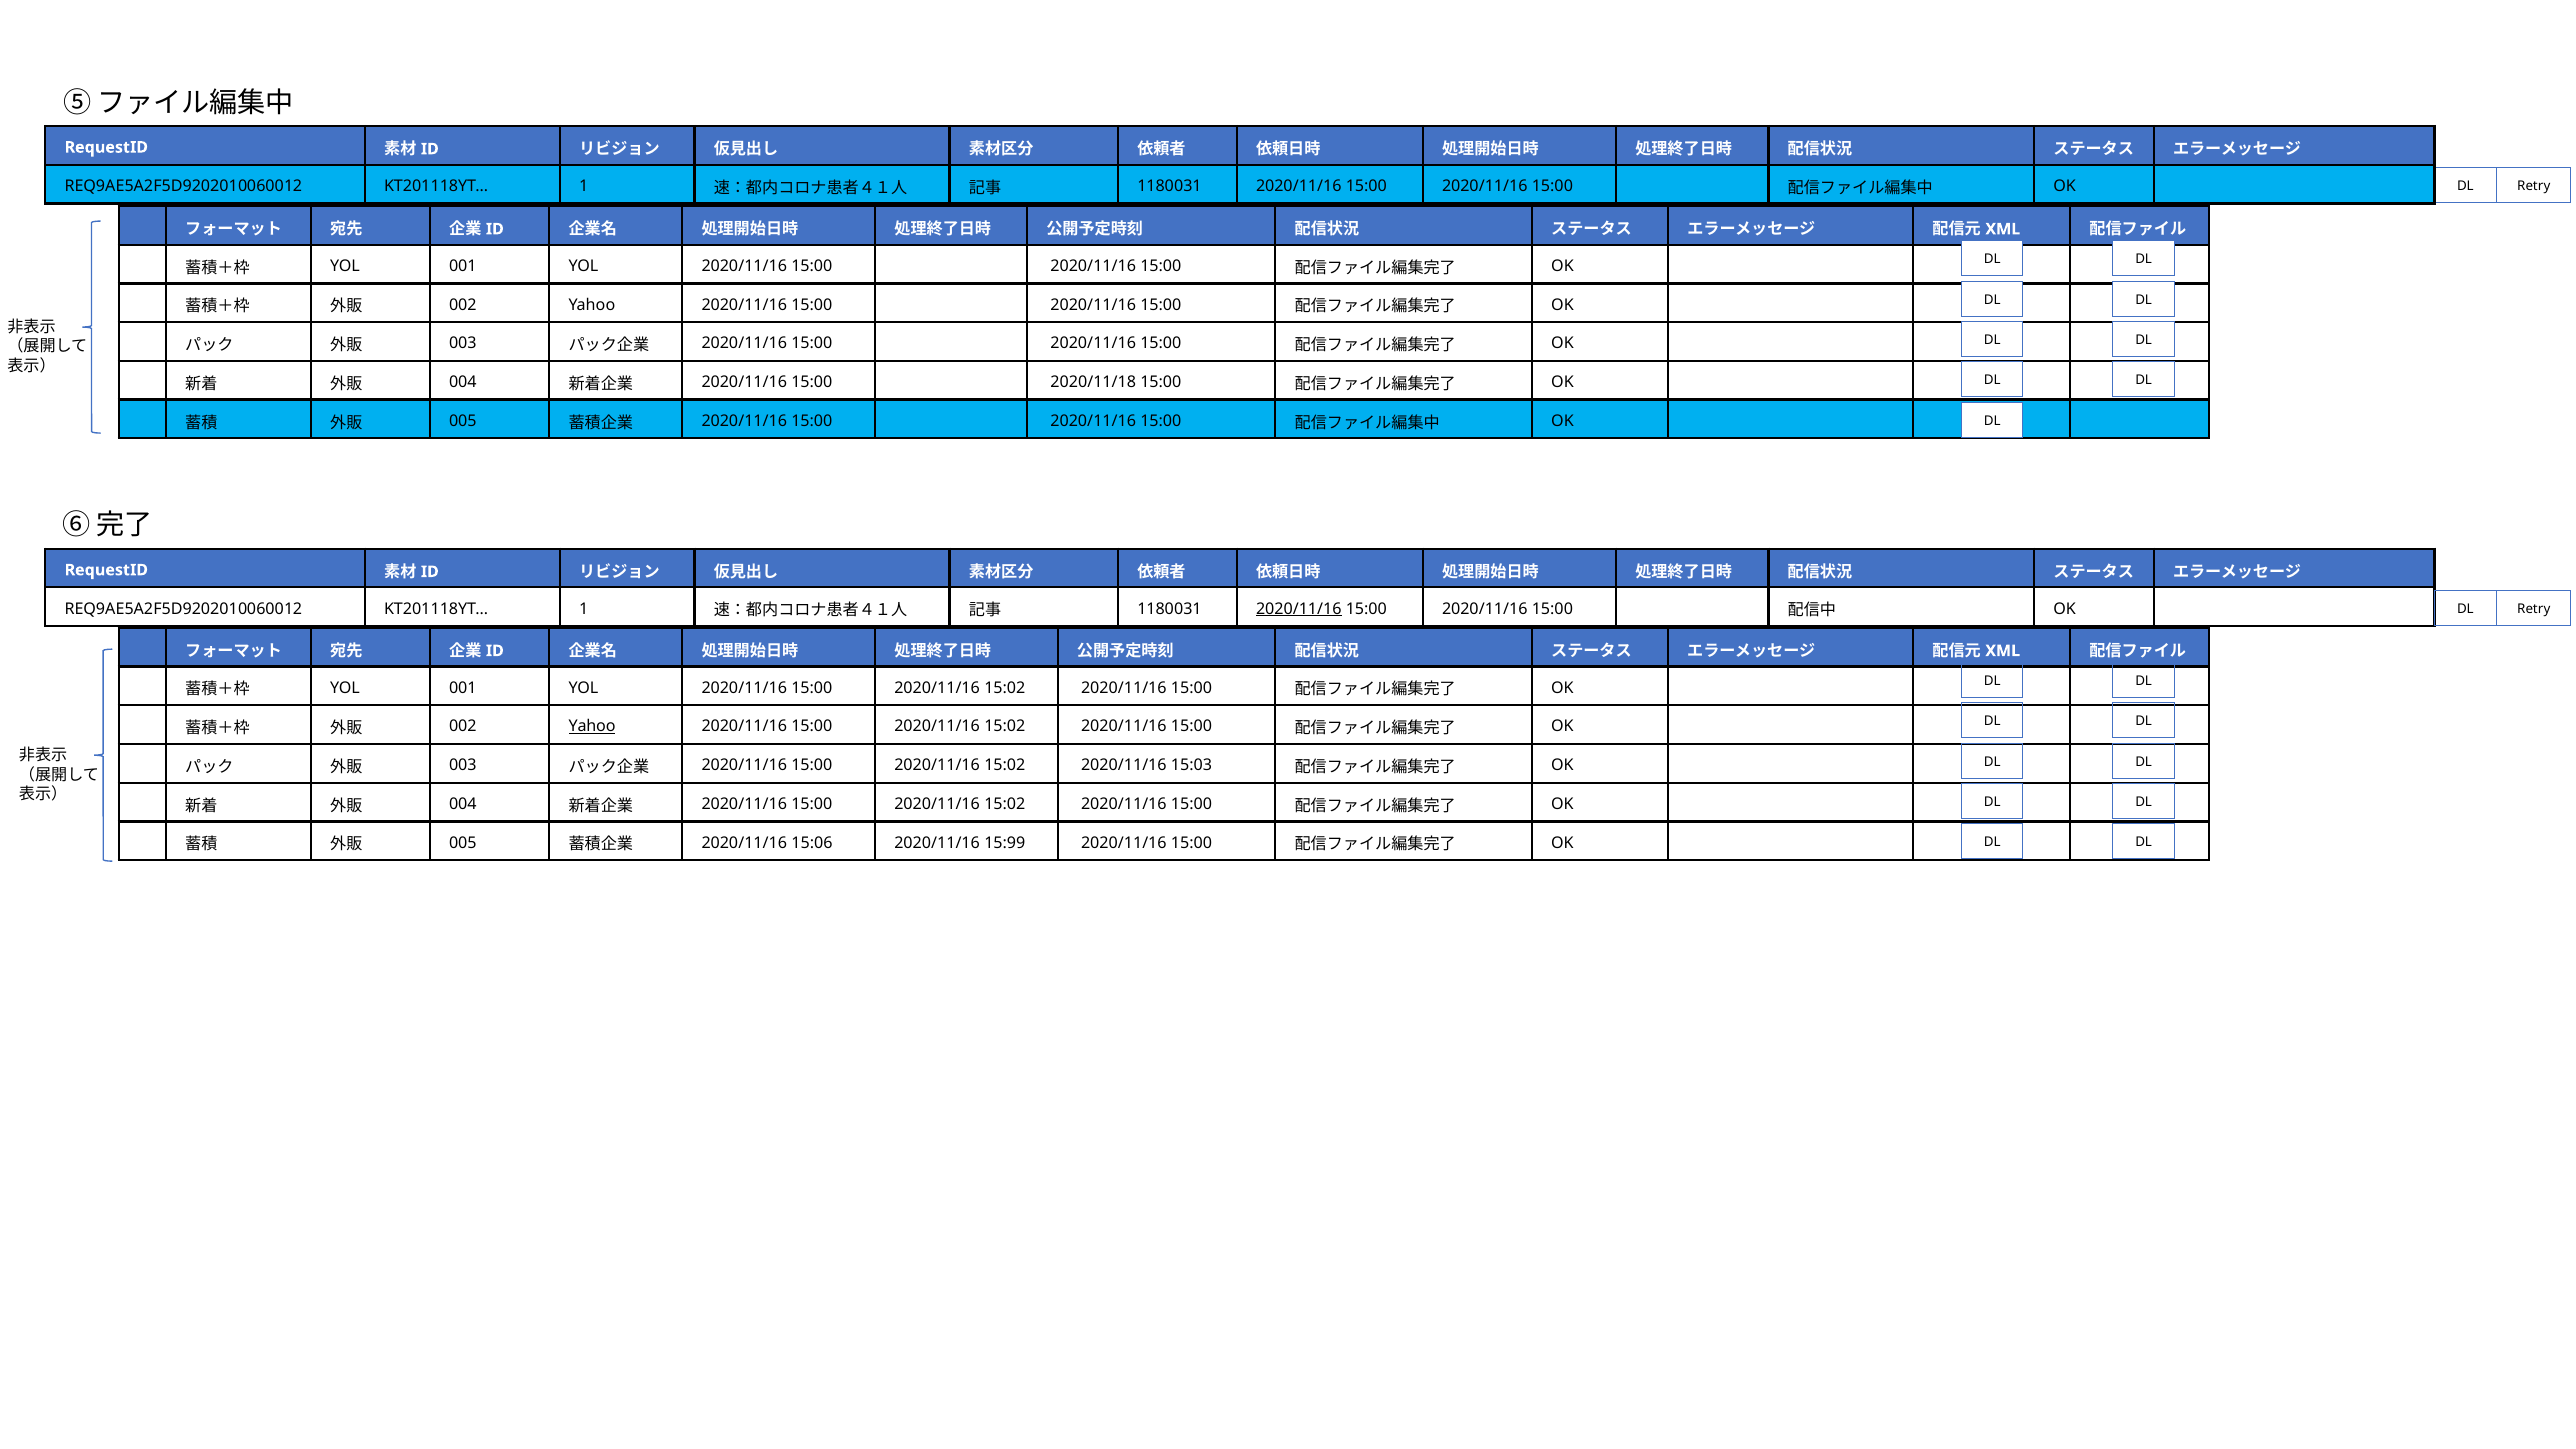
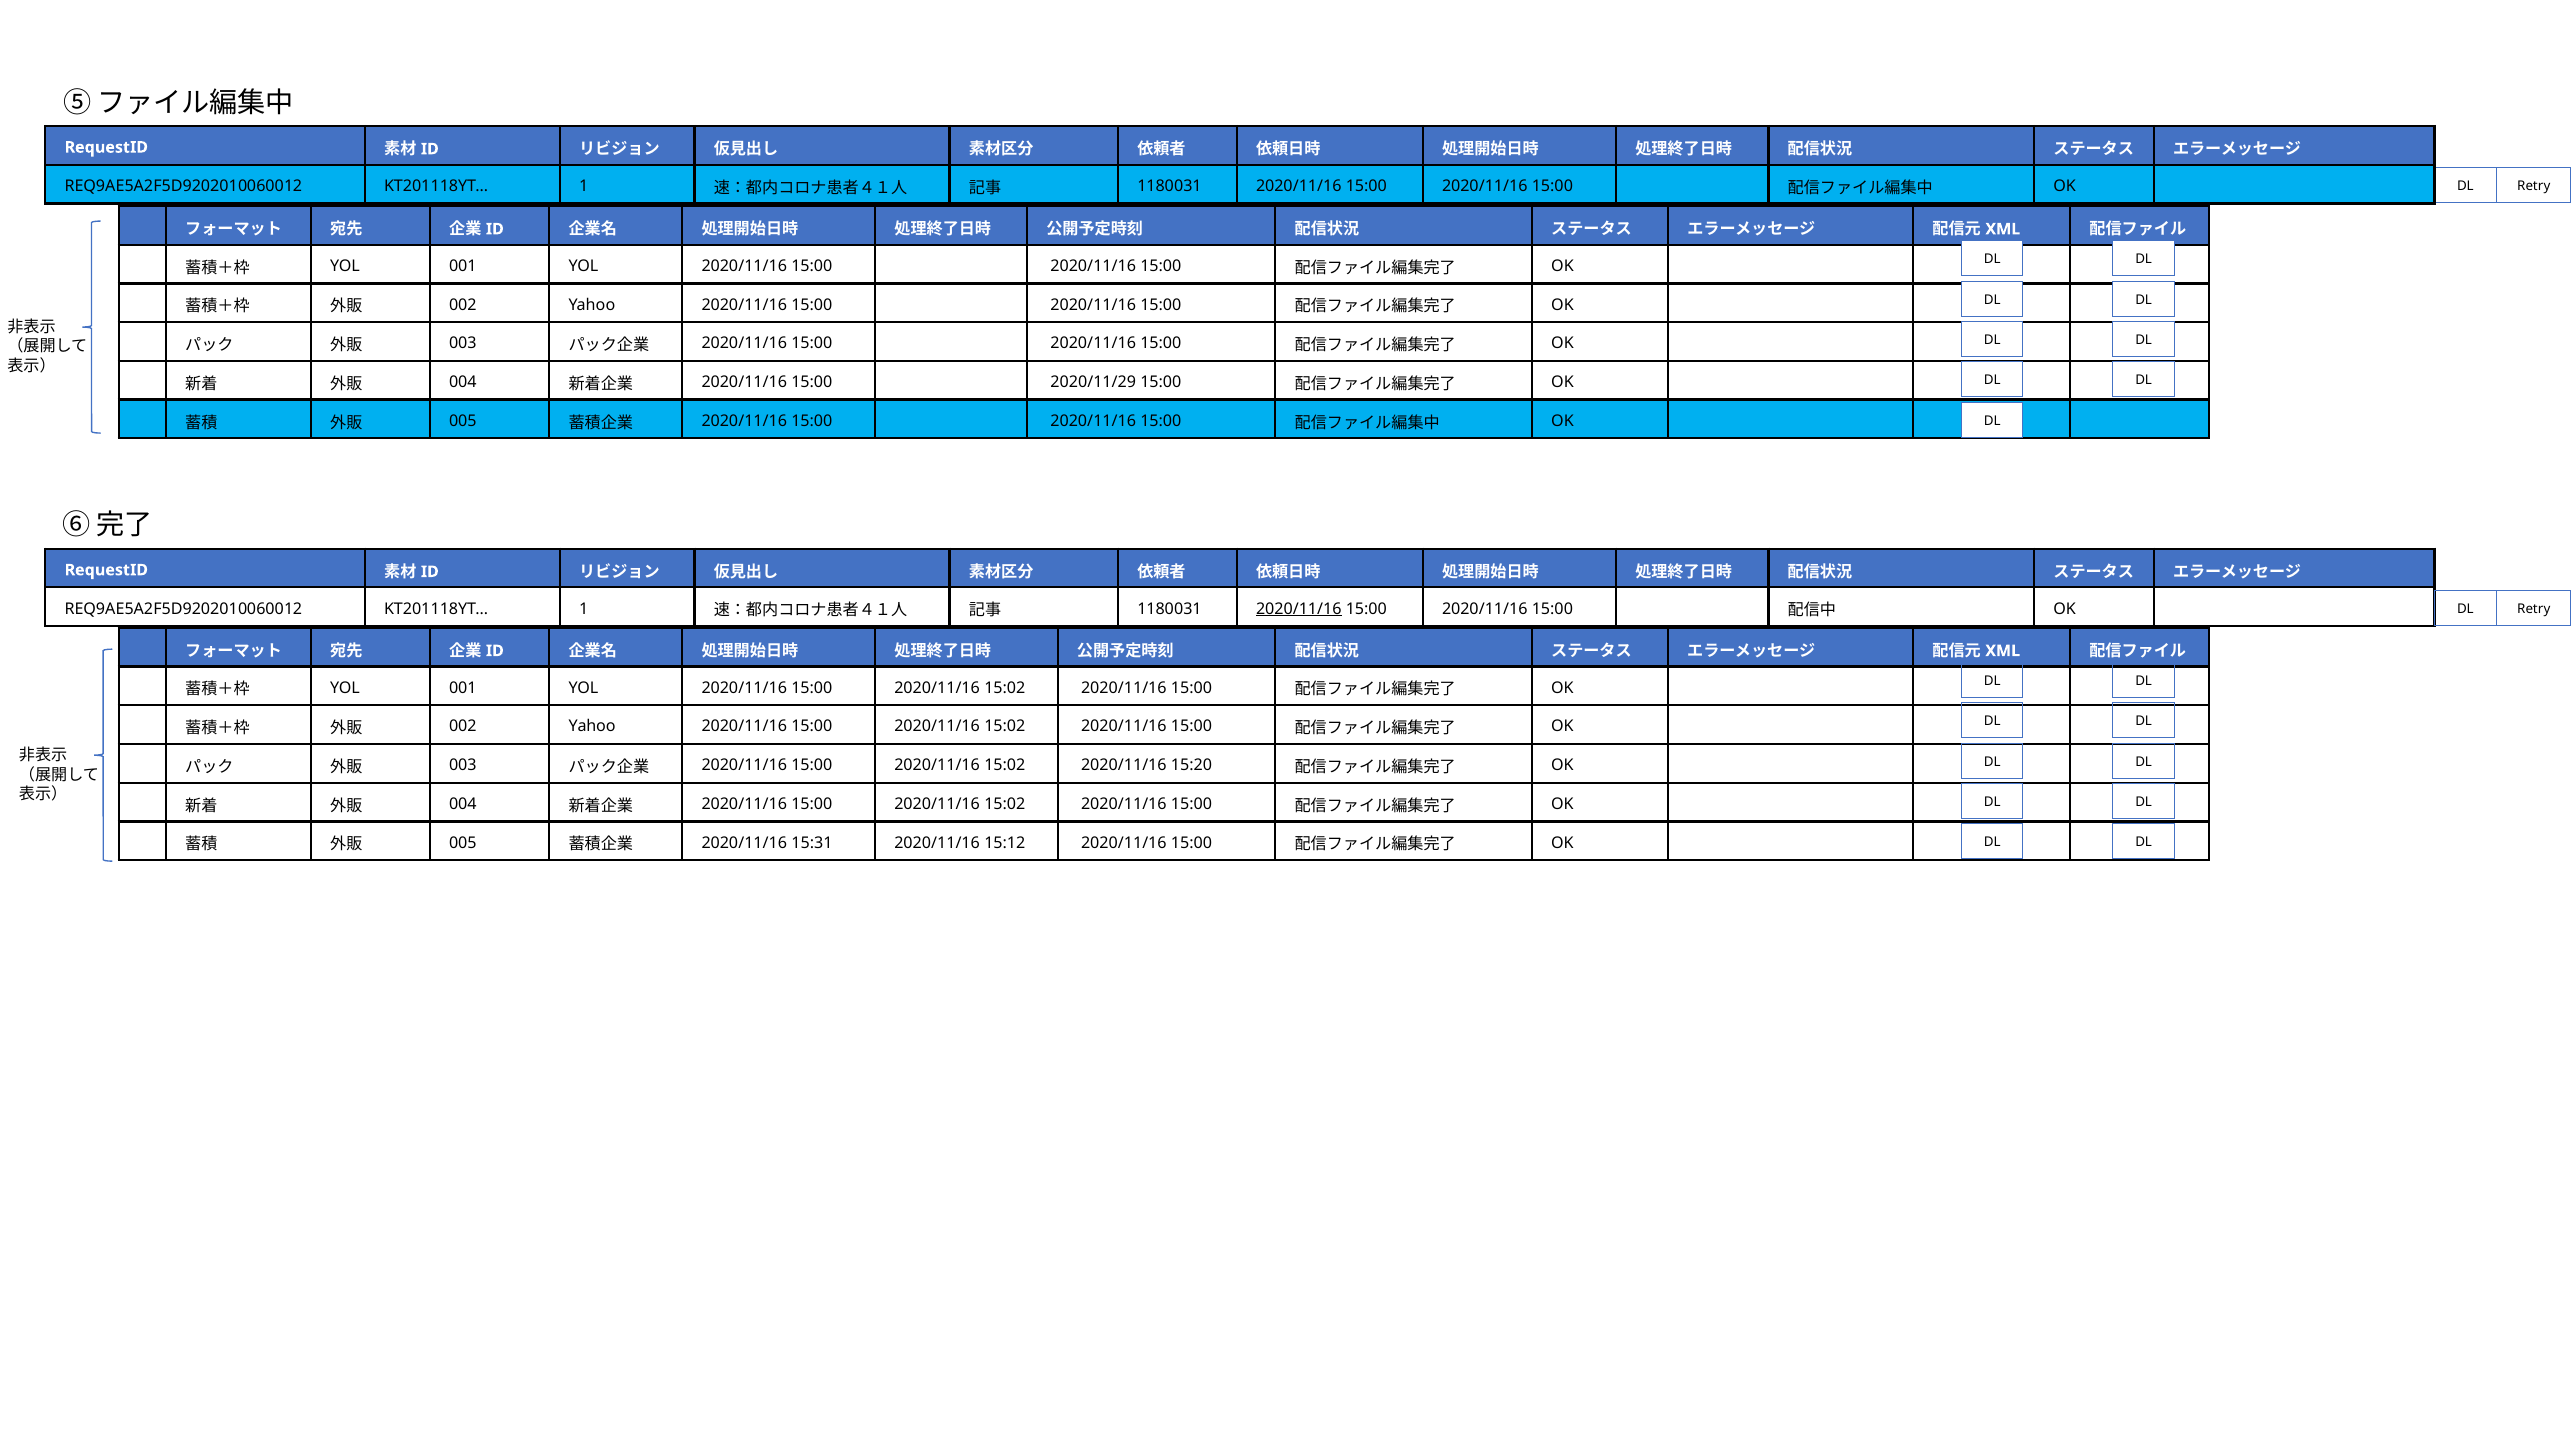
2020/11/18: 2020/11/18 -> 2020/11/29
Yahoo at (592, 727) underline: present -> none
15:03: 15:03 -> 15:20
15:06: 15:06 -> 15:31
15:99: 15:99 -> 15:12
